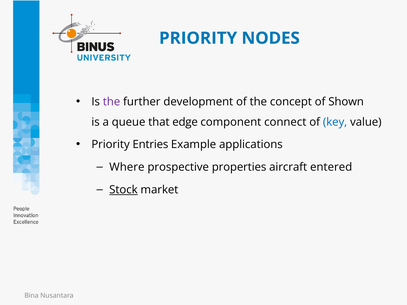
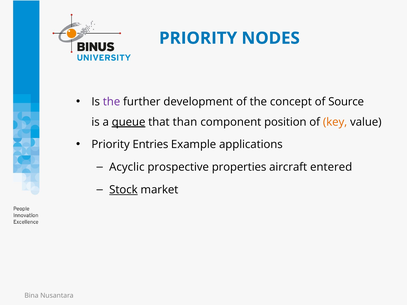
Shown: Shown -> Source
queue underline: none -> present
edge: edge -> than
connect: connect -> position
key colour: blue -> orange
Where: Where -> Acyclic
